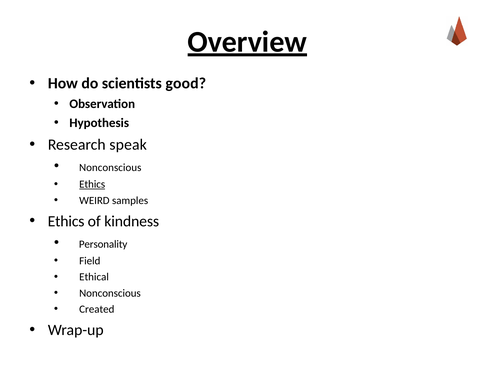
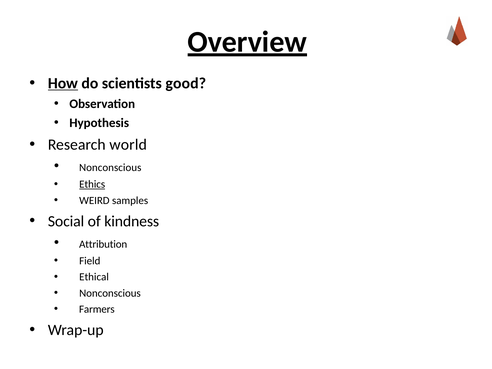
How underline: none -> present
speak: speak -> world
Ethics at (66, 221): Ethics -> Social
Personality: Personality -> Attribution
Created: Created -> Farmers
